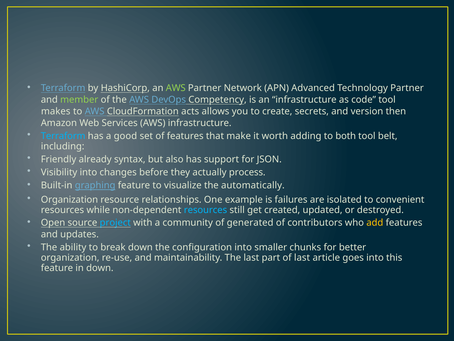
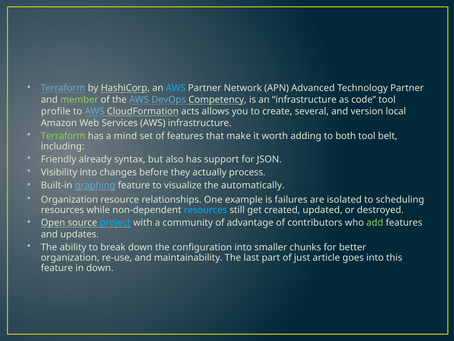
AWS at (176, 88) colour: light green -> light blue
makes: makes -> profile
secrets: secrets -> several
then: then -> local
Terraform at (63, 136) colour: light blue -> light green
good: good -> mind
convenient: convenient -> scheduling
generated: generated -> advantage
add colour: yellow -> light green
of last: last -> just
